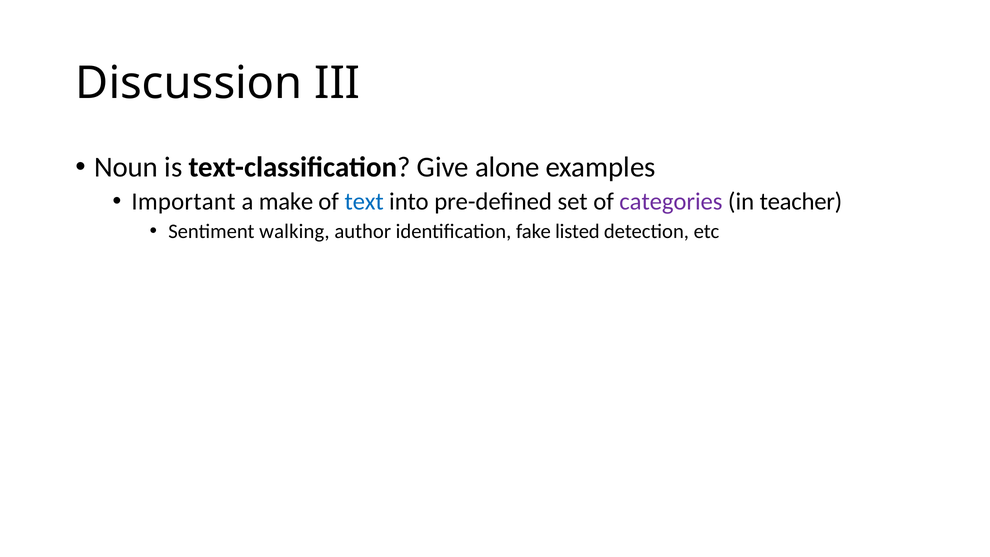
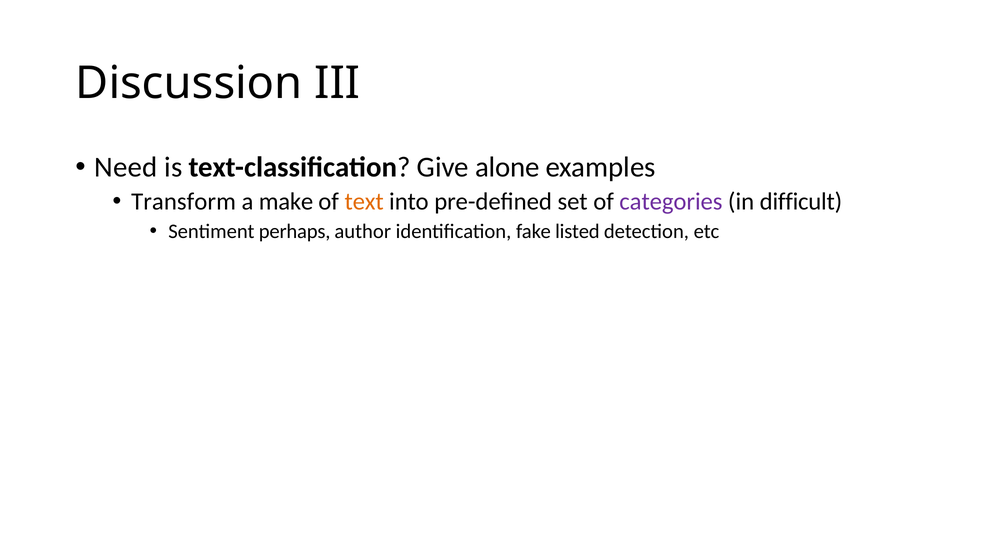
Noun: Noun -> Need
Important: Important -> Transform
text colour: blue -> orange
teacher: teacher -> difficult
walking: walking -> perhaps
